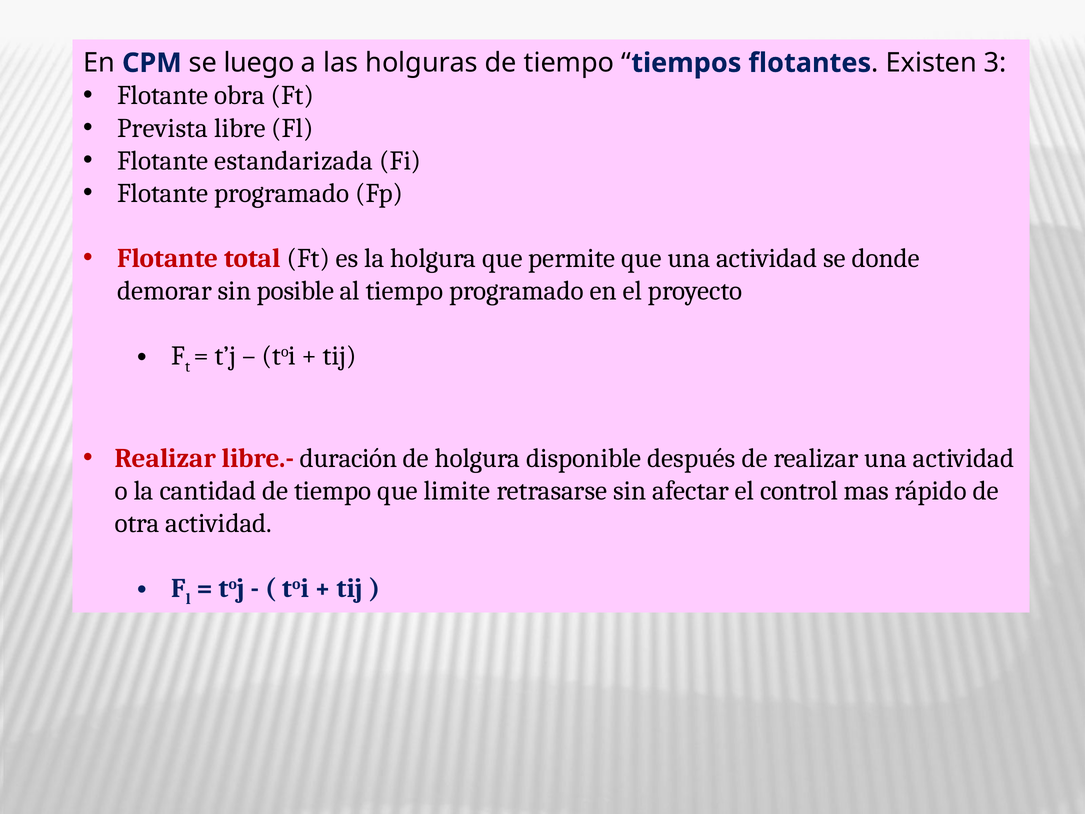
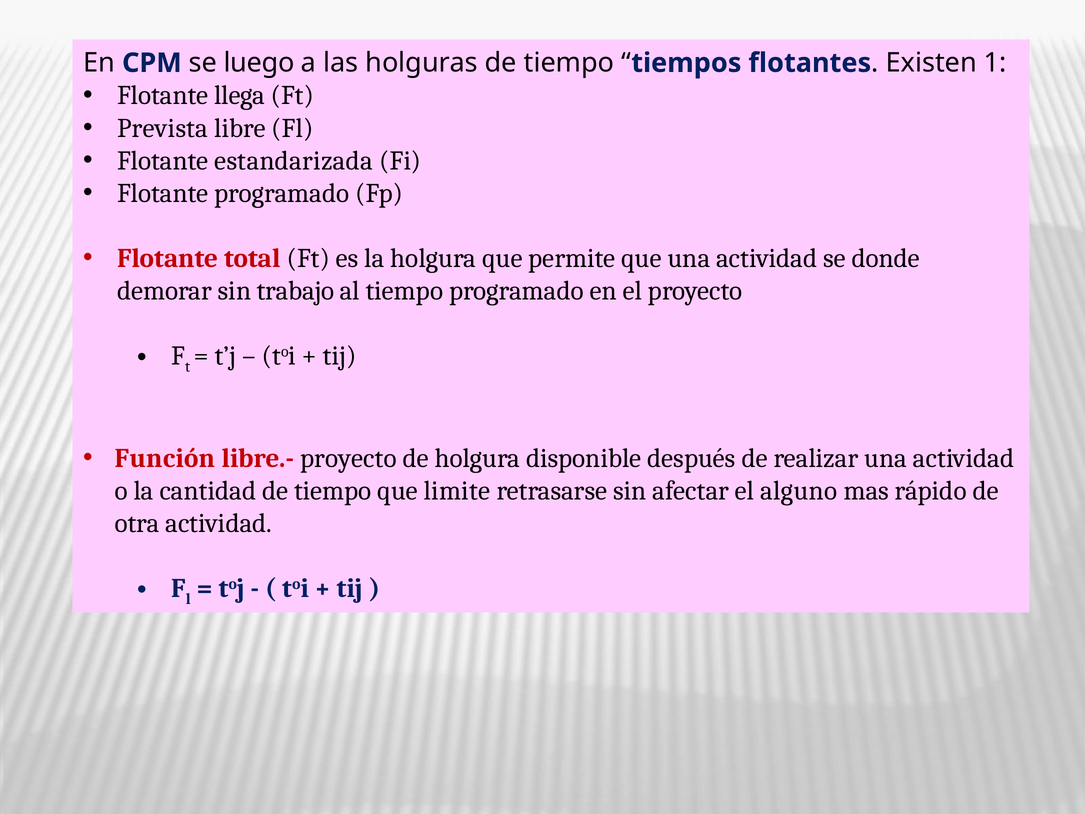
3: 3 -> 1
obra: obra -> llega
posible: posible -> trabajo
Realizar at (165, 458): Realizar -> Función
libre.- duración: duración -> proyecto
control: control -> alguno
